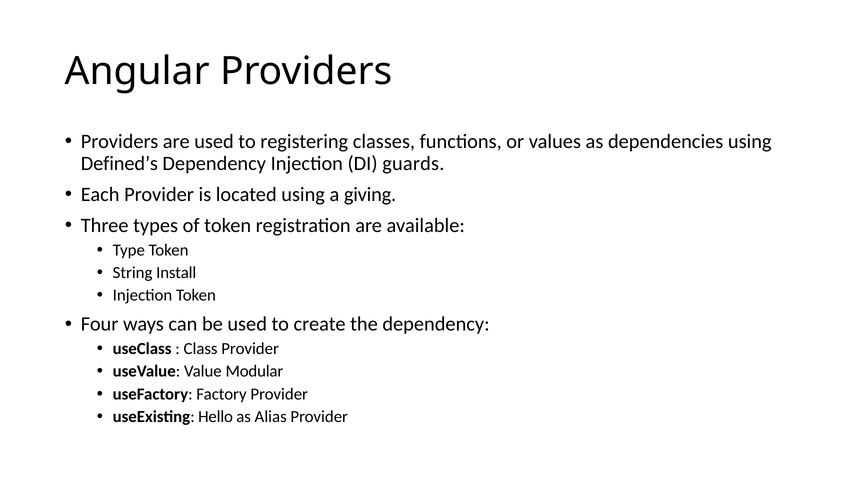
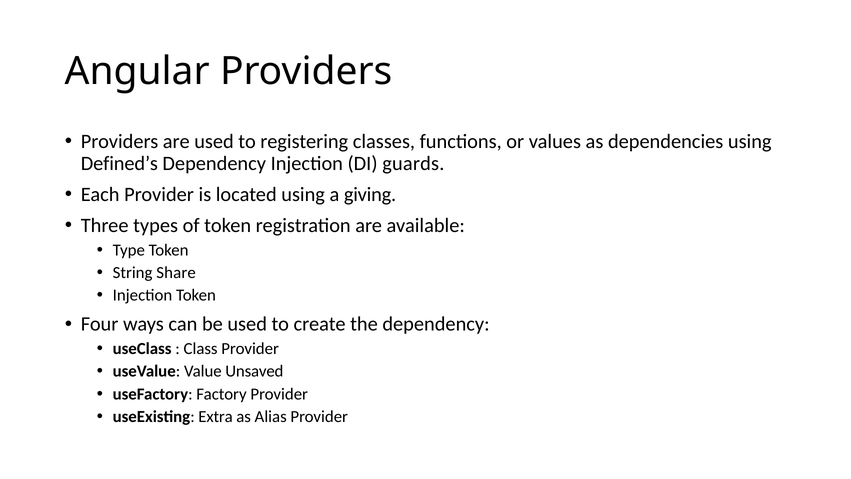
Install: Install -> Share
Modular: Modular -> Unsaved
Hello: Hello -> Extra
